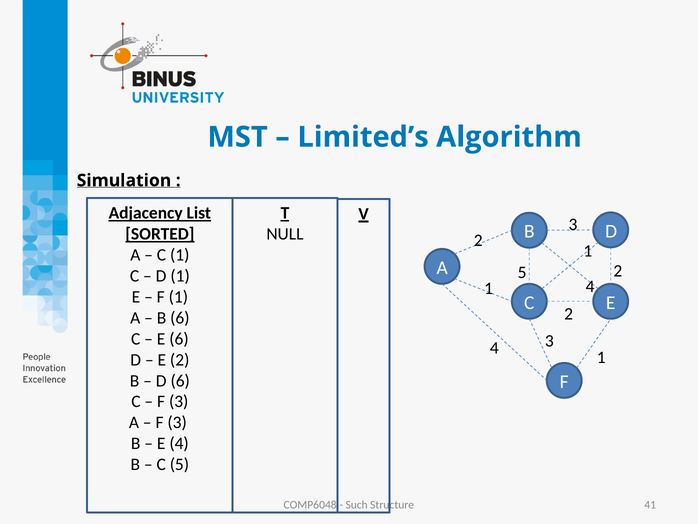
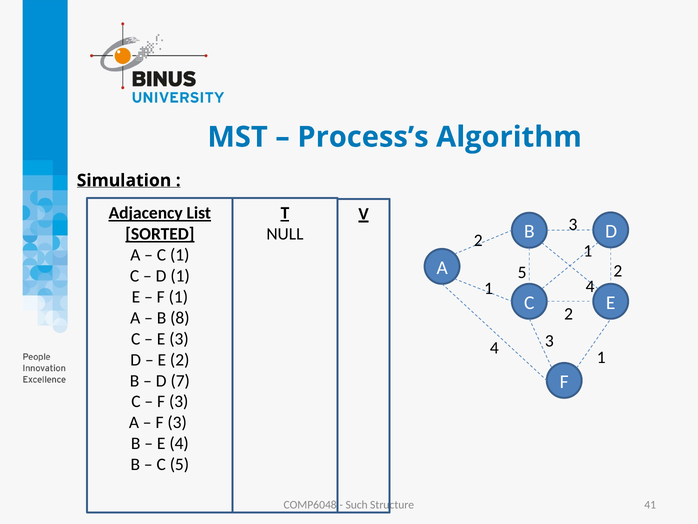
Limited’s: Limited’s -> Process’s
B 6: 6 -> 8
E 6: 6 -> 3
D 6: 6 -> 7
